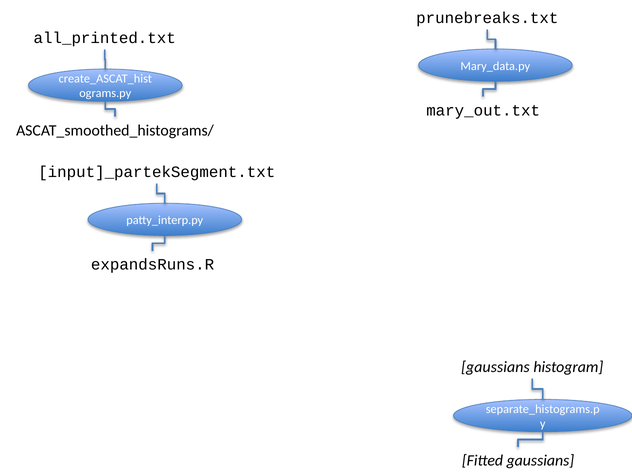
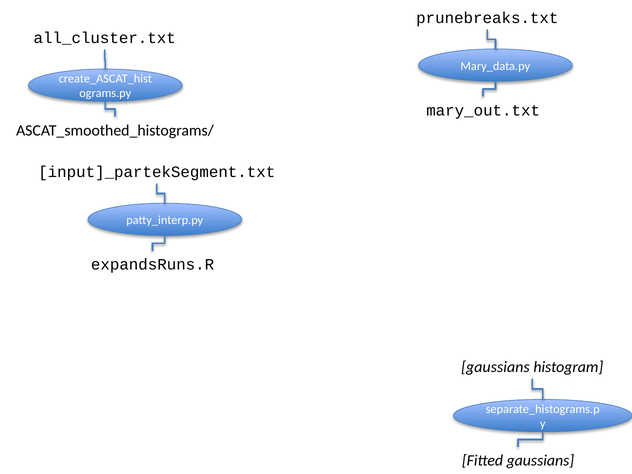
all_printed.txt: all_printed.txt -> all_cluster.txt
